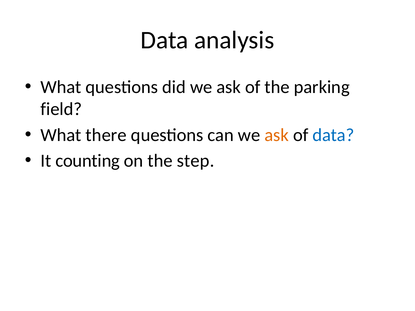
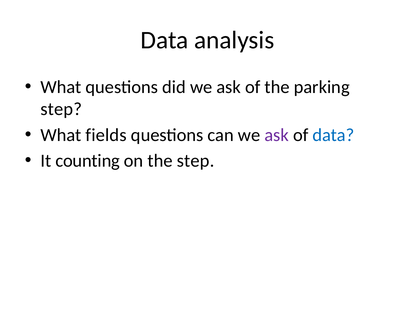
field at (61, 109): field -> step
there: there -> fields
ask at (277, 135) colour: orange -> purple
